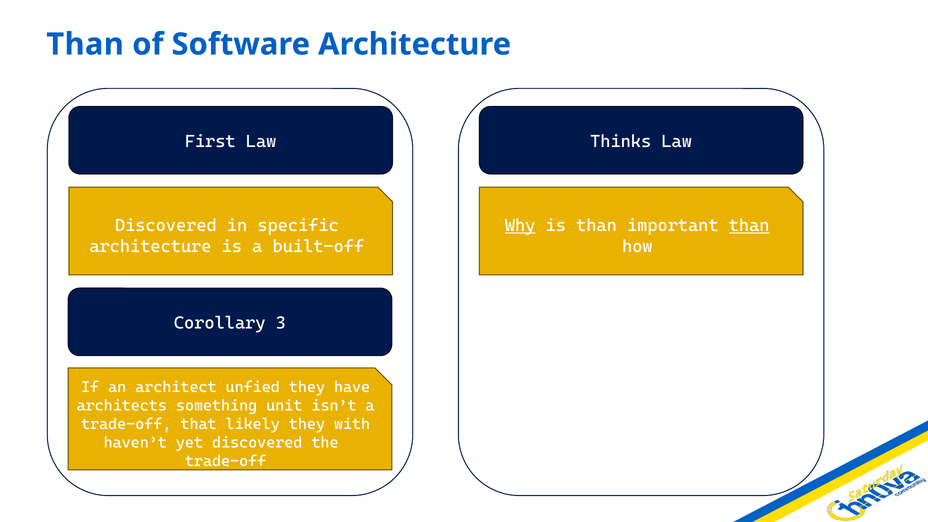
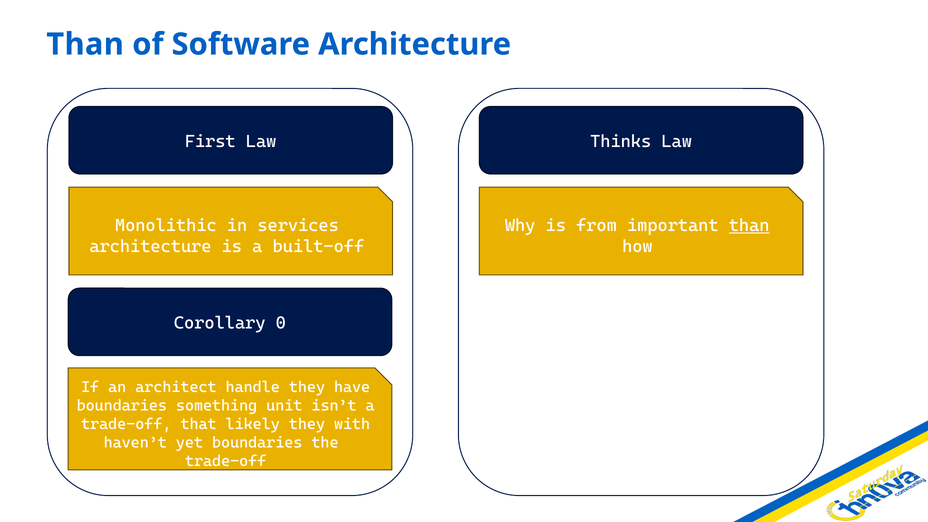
Discovered at (166, 225): Discovered -> Monolithic
specific: specific -> services
Why underline: present -> none
is than: than -> from
3: 3 -> 0
unfied: unfied -> handle
architects at (122, 406): architects -> boundaries
yet discovered: discovered -> boundaries
